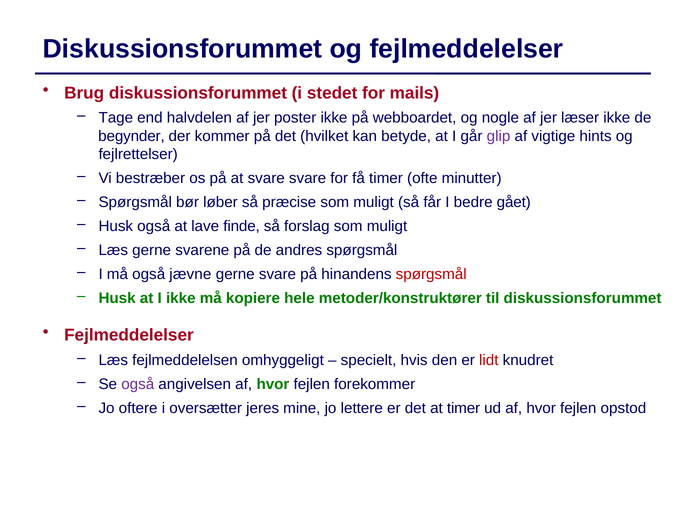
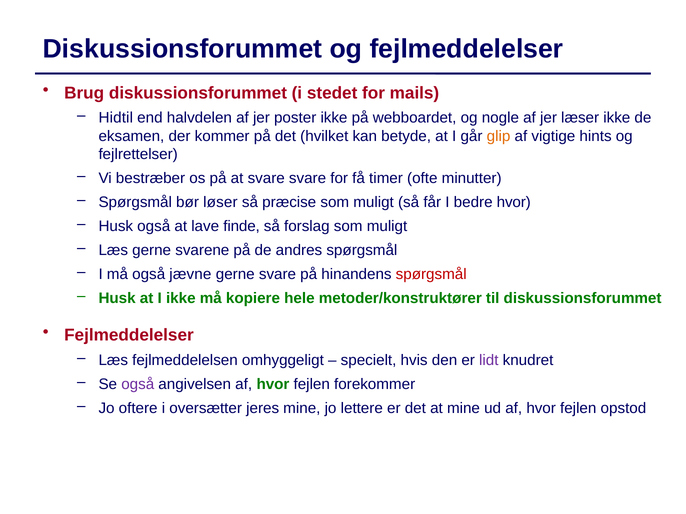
Tage: Tage -> Hidtil
begynder: begynder -> eksamen
glip colour: purple -> orange
løber: løber -> løser
bedre gået: gået -> hvor
lidt colour: red -> purple
at timer: timer -> mine
